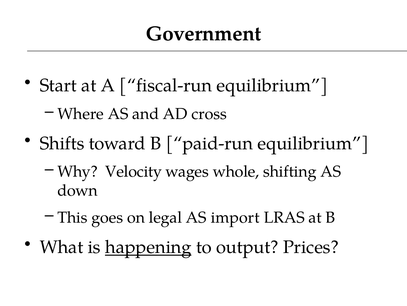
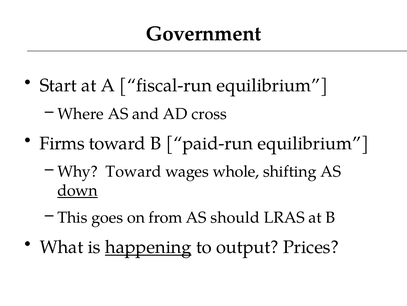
Shifts: Shifts -> Firms
Why Velocity: Velocity -> Toward
down underline: none -> present
legal: legal -> from
import: import -> should
